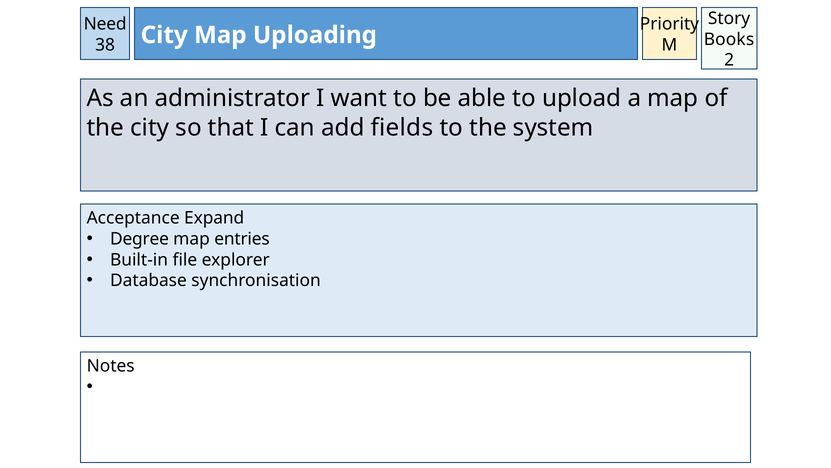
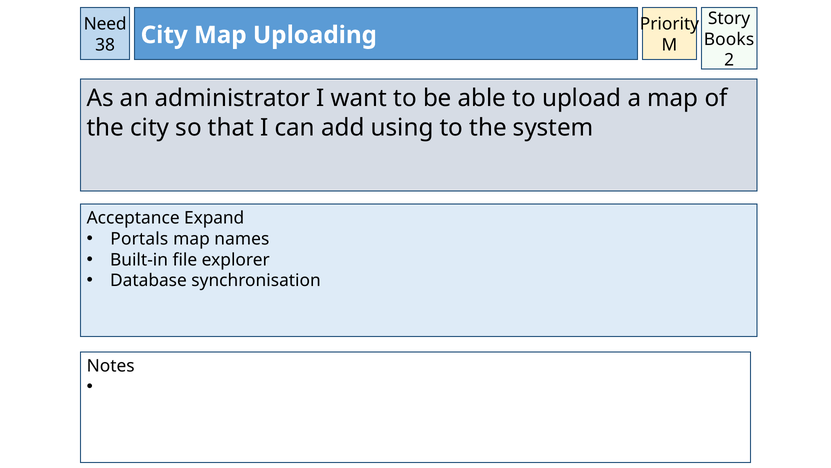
fields: fields -> using
Degree: Degree -> Portals
entries: entries -> names
